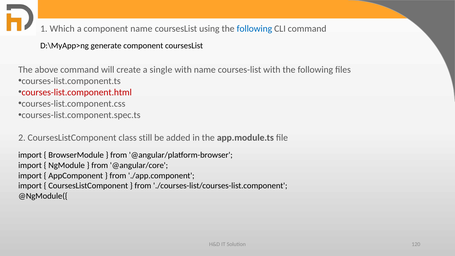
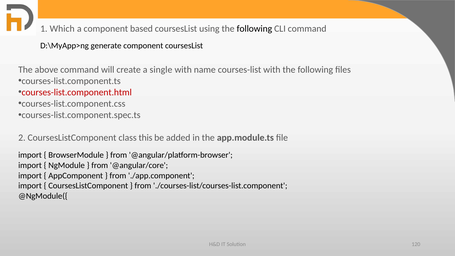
component name: name -> based
following at (254, 29) colour: blue -> black
still: still -> this
